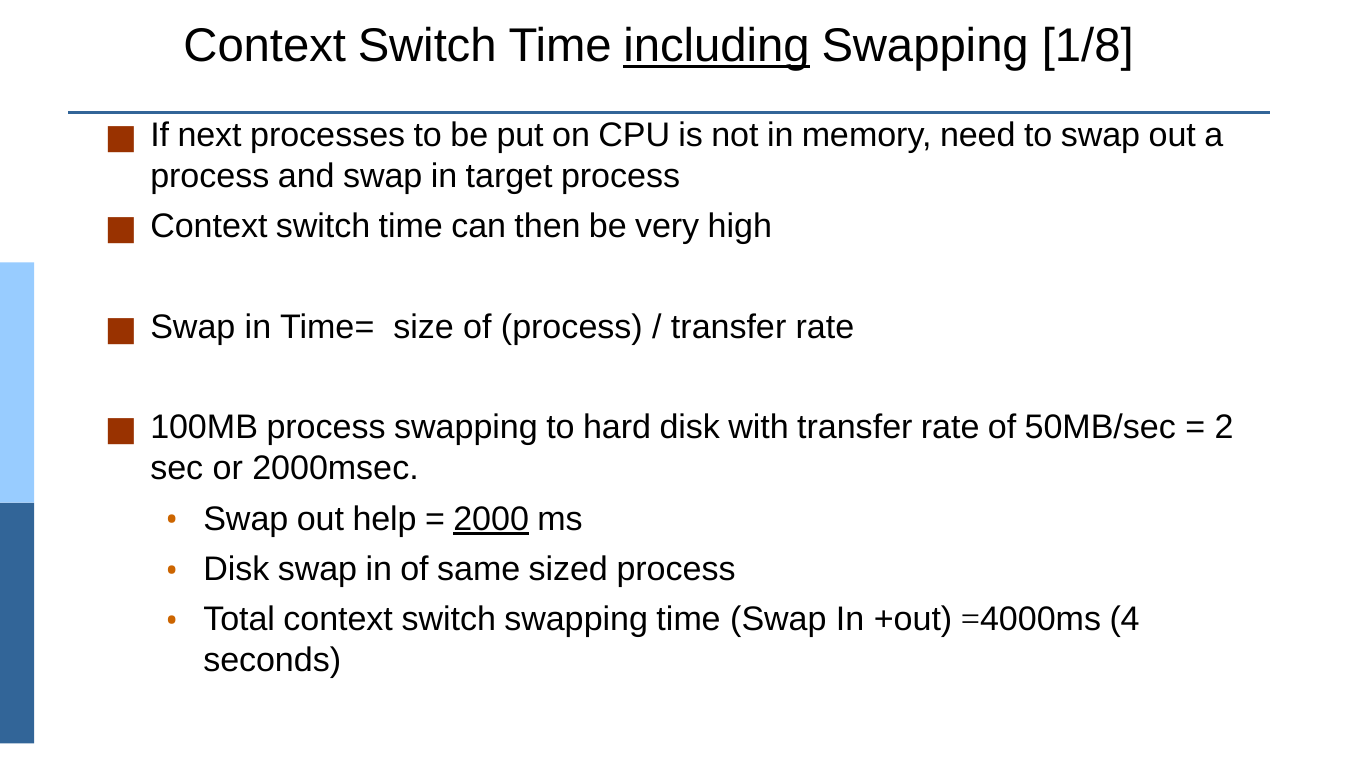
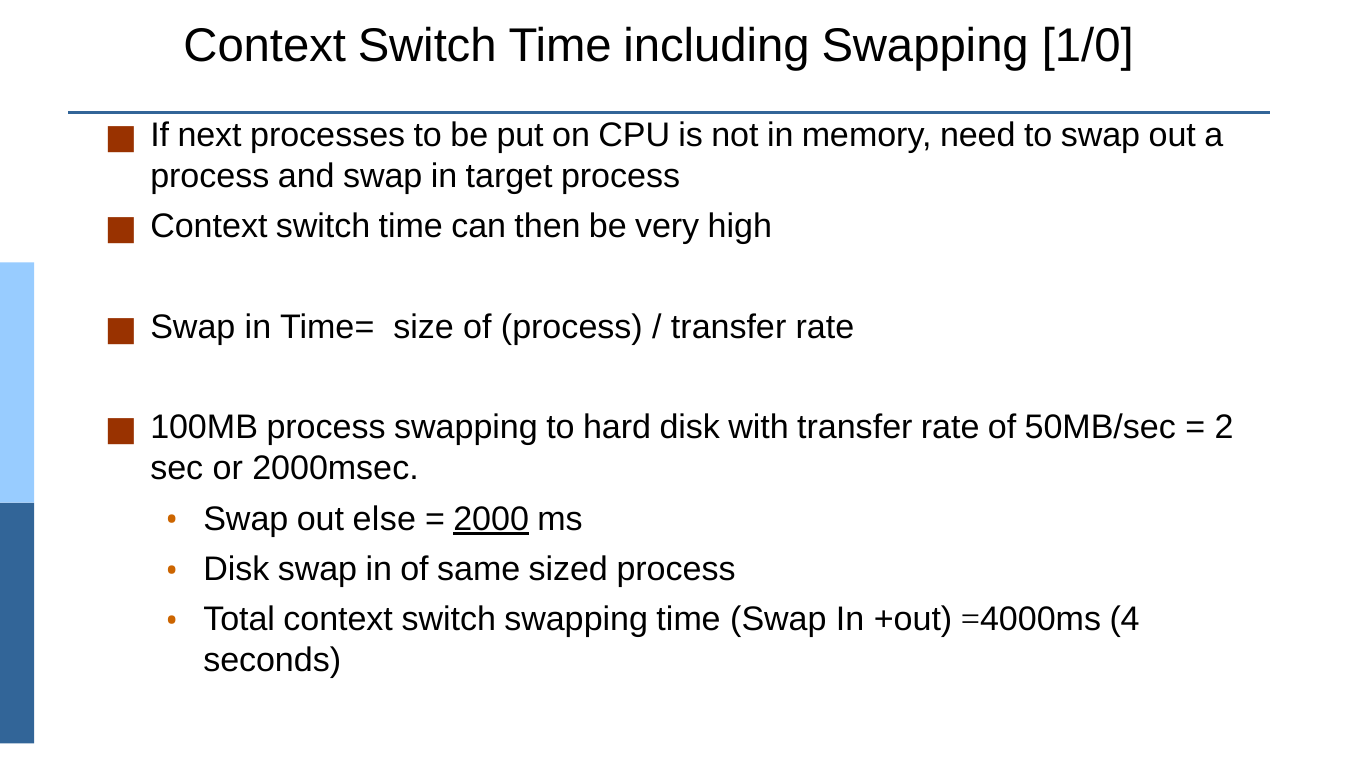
including underline: present -> none
1/8: 1/8 -> 1/0
help: help -> else
